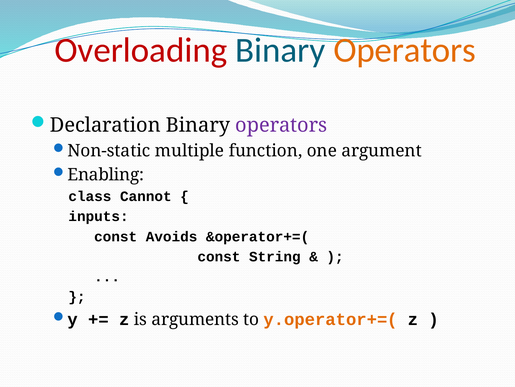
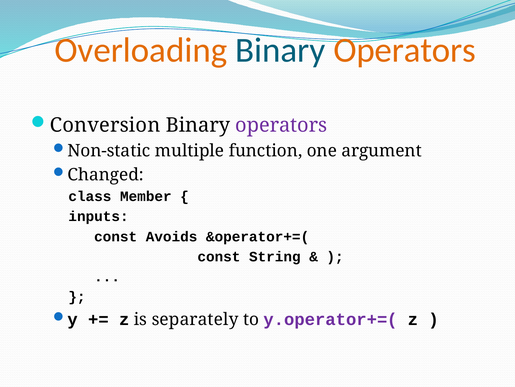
Overloading colour: red -> orange
Declaration: Declaration -> Conversion
Enabling: Enabling -> Changed
Cannot: Cannot -> Member
arguments: arguments -> separately
y.operator+=( colour: orange -> purple
